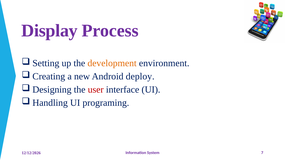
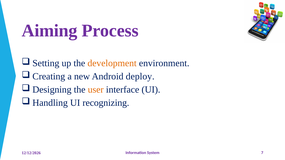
Display: Display -> Aiming
user colour: red -> orange
programing: programing -> recognizing
